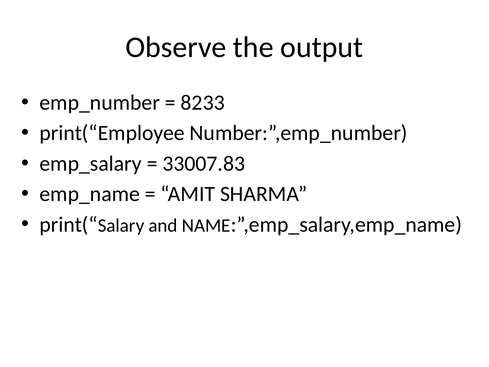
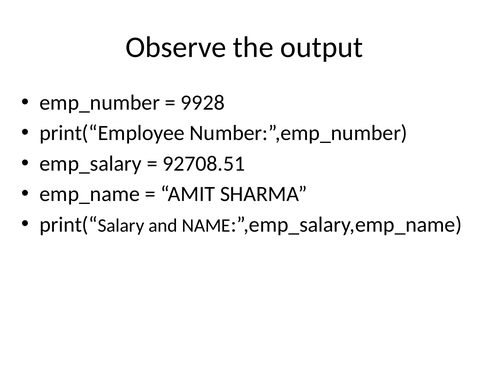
8233: 8233 -> 9928
33007.83: 33007.83 -> 92708.51
